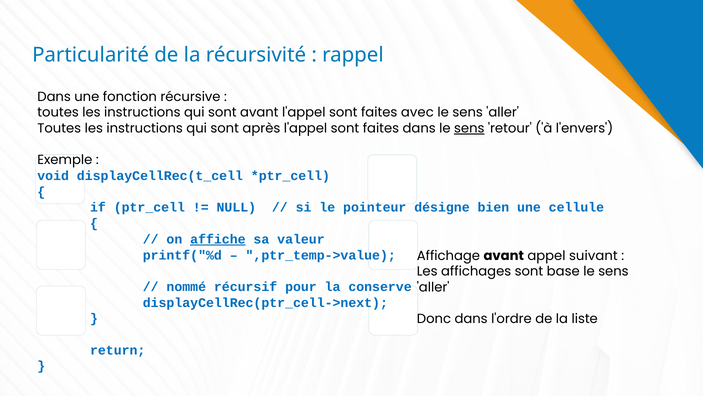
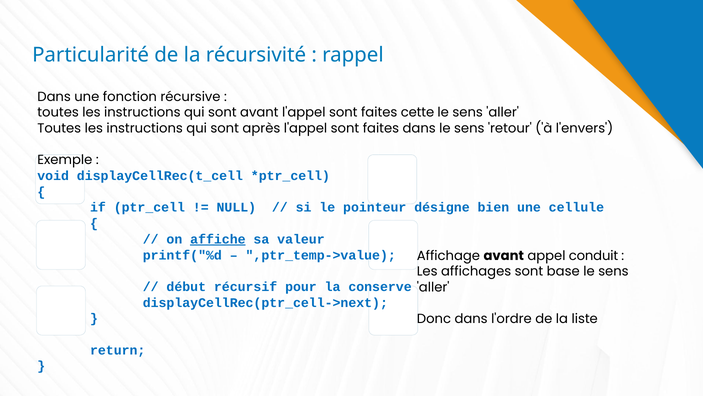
avec: avec -> cette
sens at (469, 128) underline: present -> none
suivant: suivant -> conduit
nommé: nommé -> début
